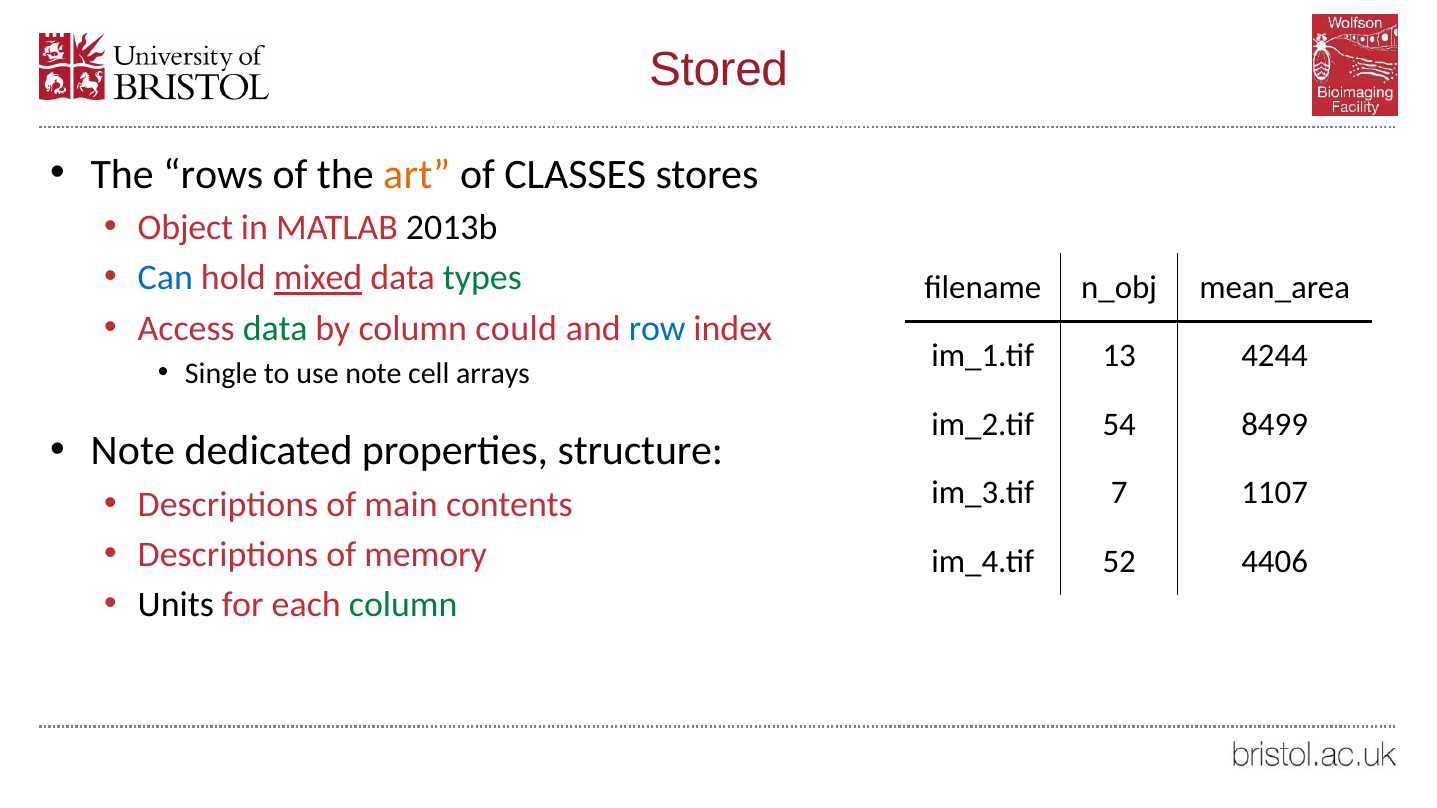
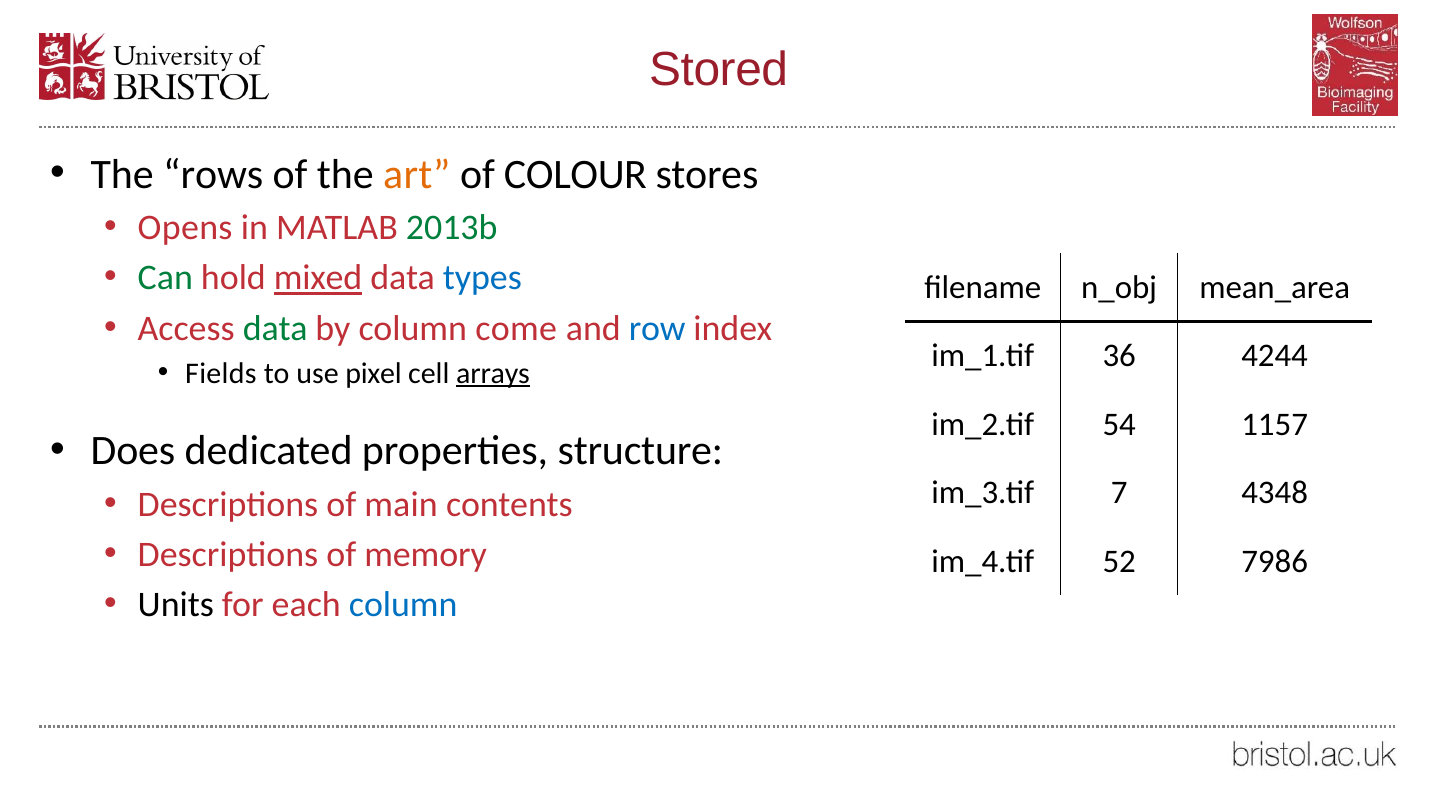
CLASSES: CLASSES -> COLOUR
Object: Object -> Opens
2013b colour: black -> green
Can colour: blue -> green
types colour: green -> blue
could: could -> come
13: 13 -> 36
Single: Single -> Fields
use note: note -> pixel
arrays underline: none -> present
8499: 8499 -> 1157
Note at (133, 451): Note -> Does
1107: 1107 -> 4348
4406: 4406 -> 7986
column at (403, 605) colour: green -> blue
